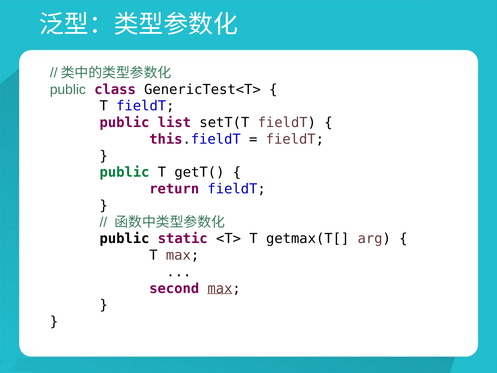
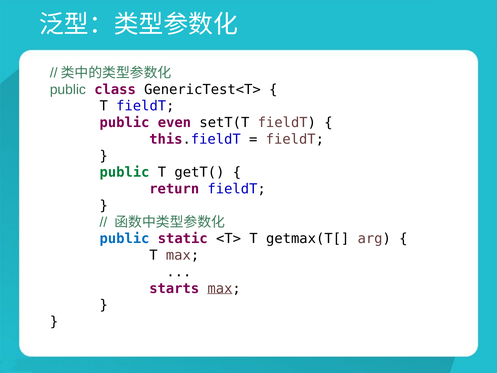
list: list -> even
public at (125, 239) colour: black -> blue
second: second -> starts
